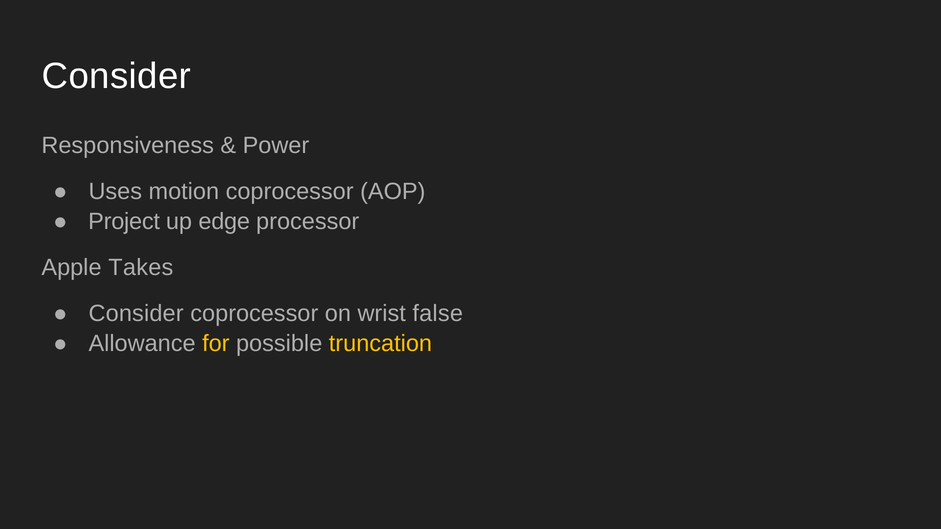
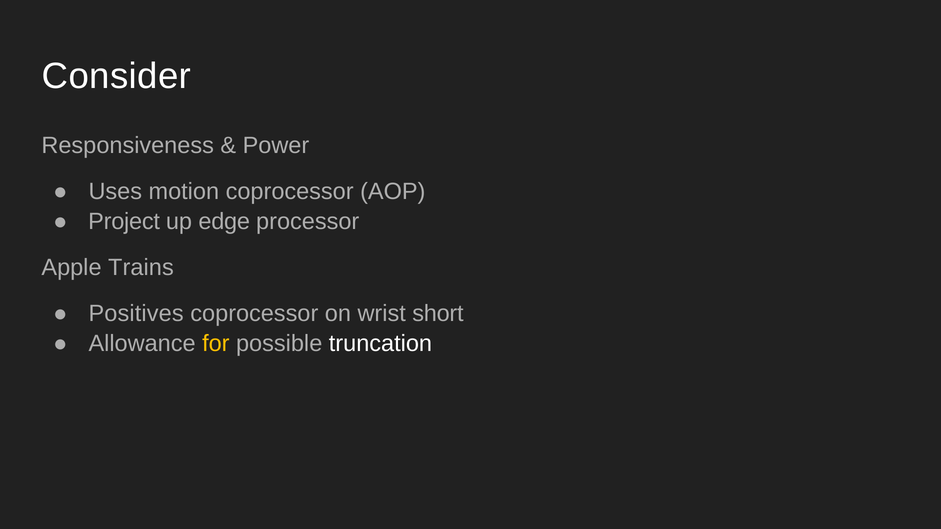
Takes: Takes -> Trains
Consider at (136, 314): Consider -> Positives
false: false -> short
truncation colour: yellow -> white
